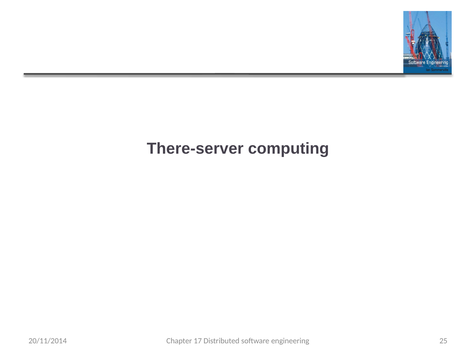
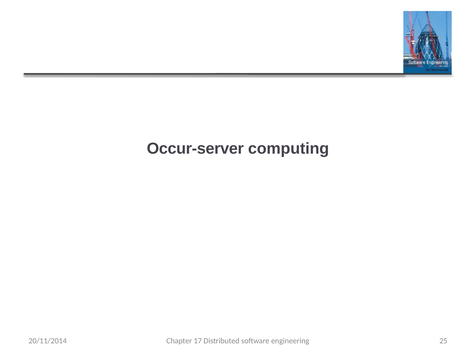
There-server: There-server -> Occur-server
